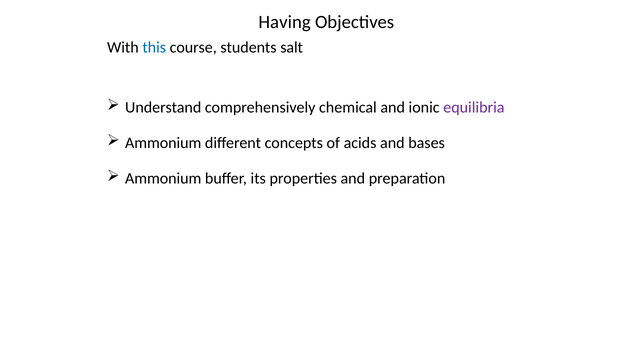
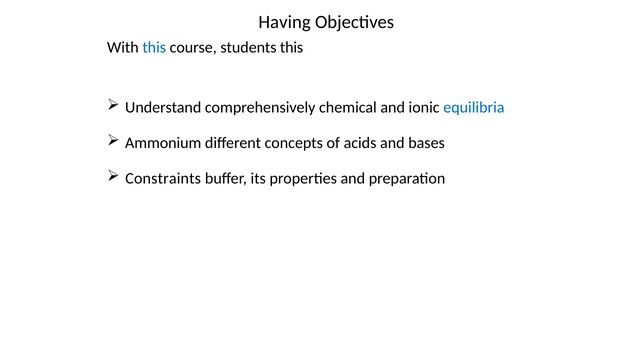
students salt: salt -> this
equilibria colour: purple -> blue
Ammonium at (163, 179): Ammonium -> Constraints
